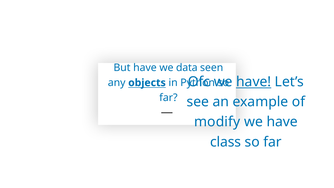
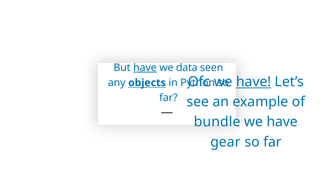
have at (145, 68) underline: none -> present
modify: modify -> bundle
class: class -> gear
